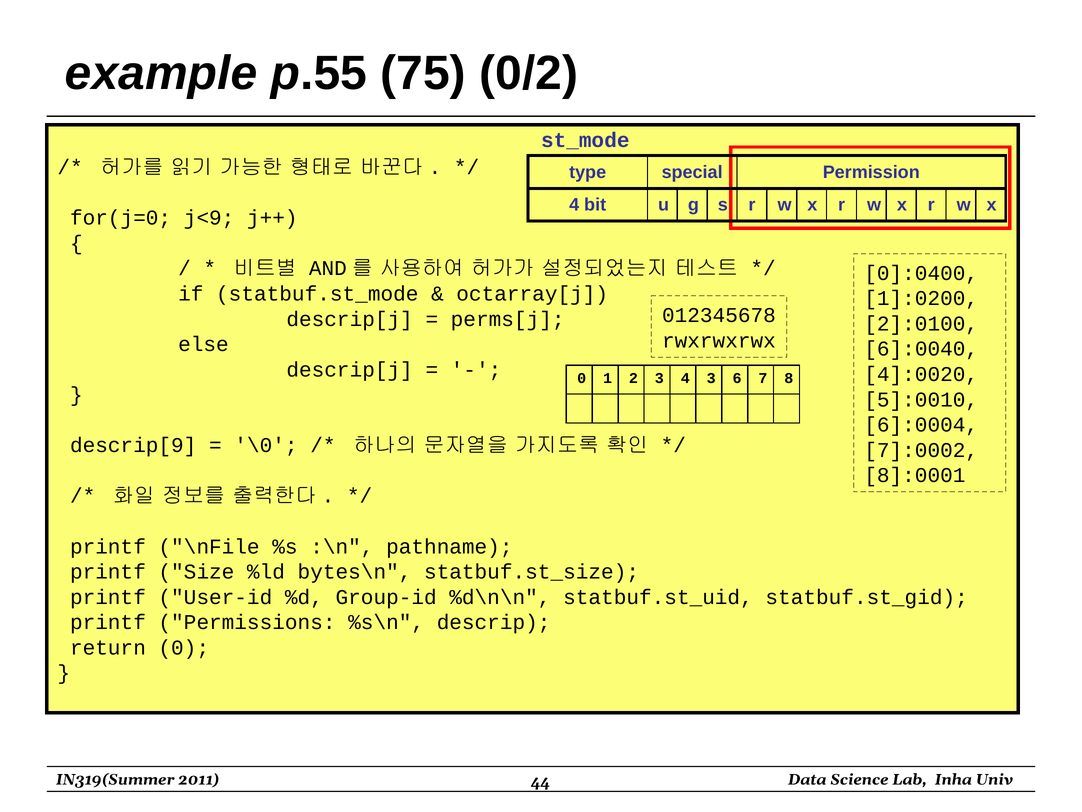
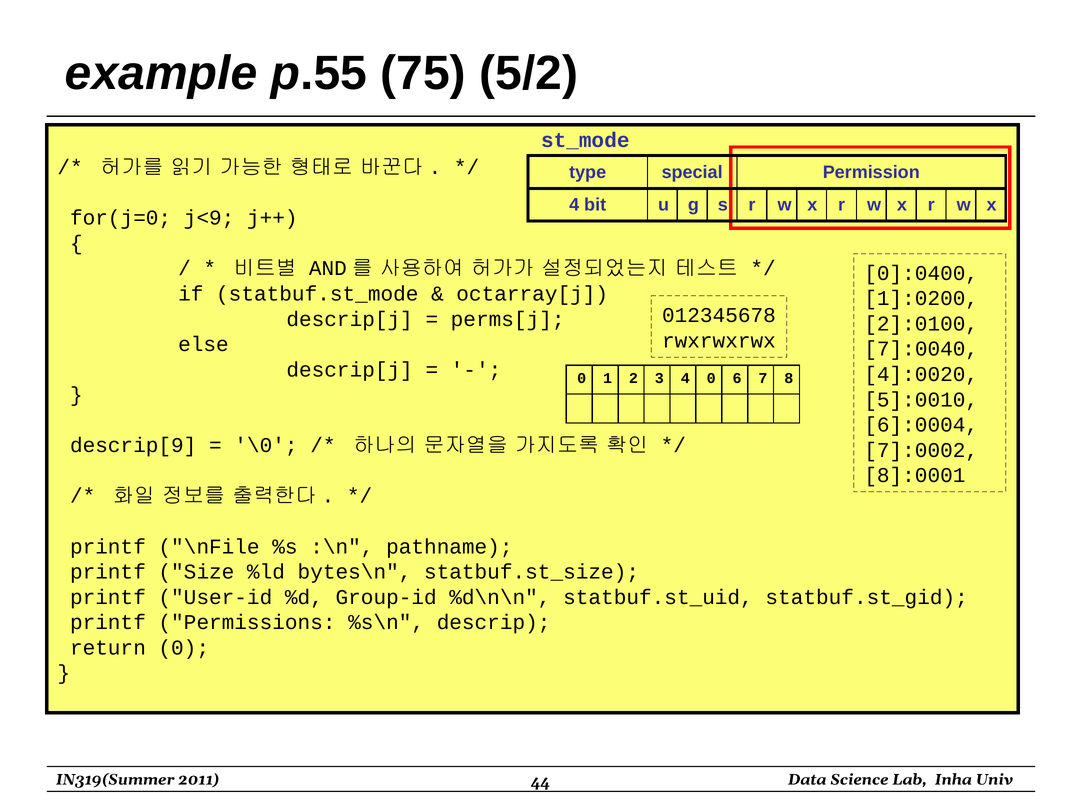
0/2: 0/2 -> 5/2
6]:0040: 6]:0040 -> 7]:0040
4 3: 3 -> 0
